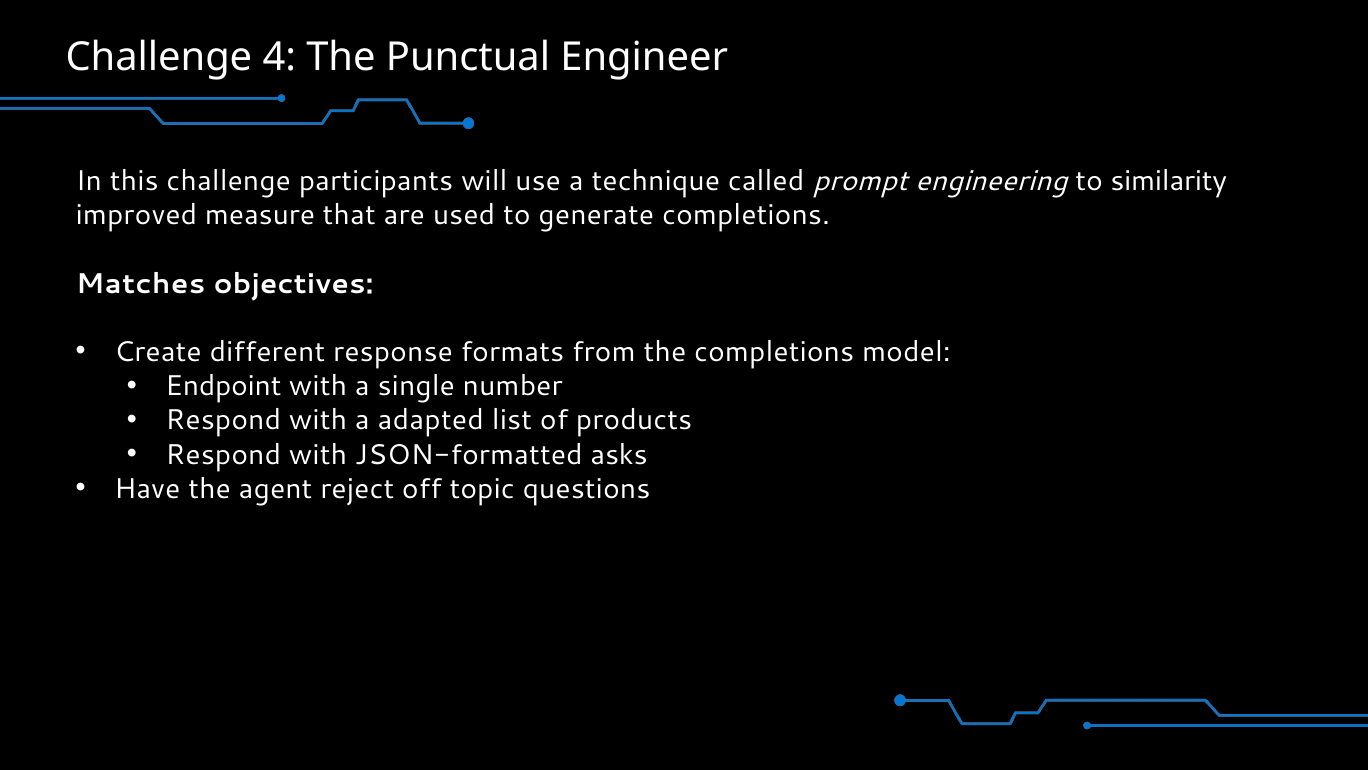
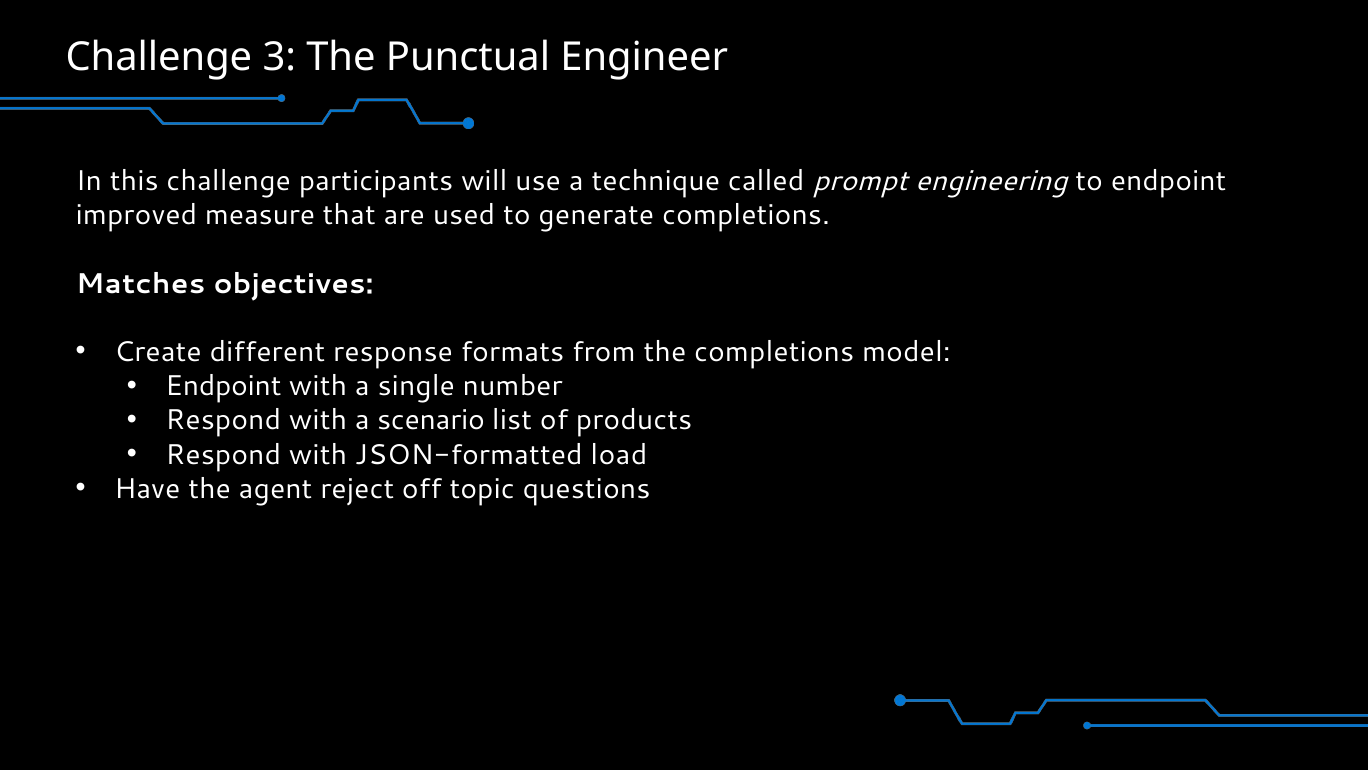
4: 4 -> 3
to similarity: similarity -> endpoint
adapted: adapted -> scenario
asks: asks -> load
